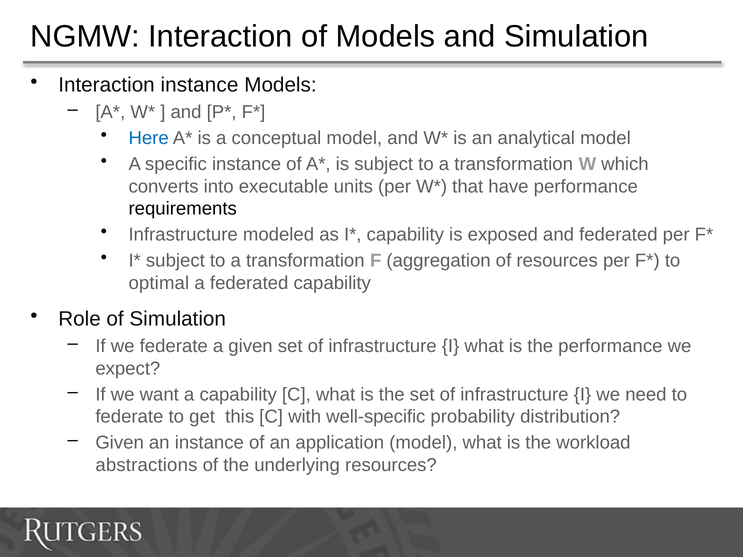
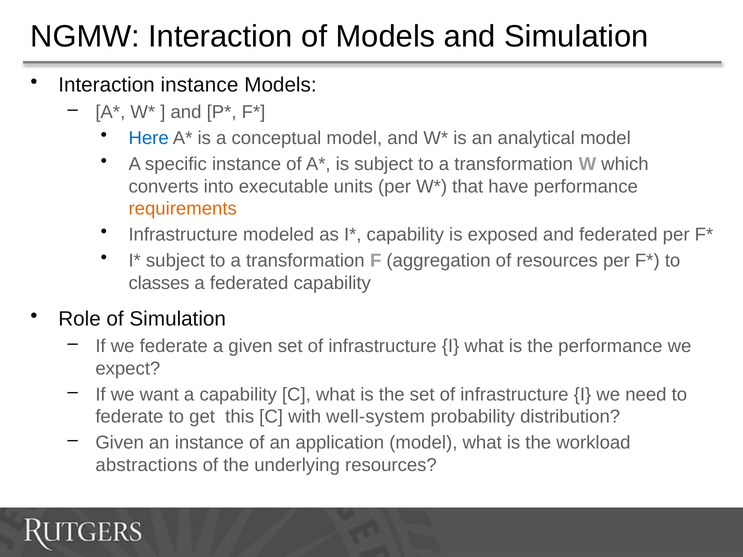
requirements colour: black -> orange
optimal: optimal -> classes
well-specific: well-specific -> well-system
